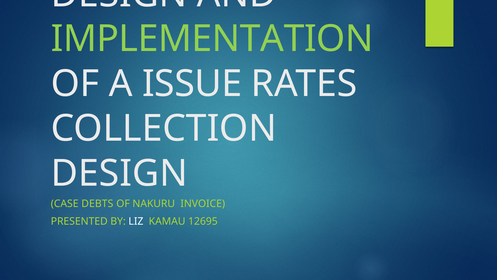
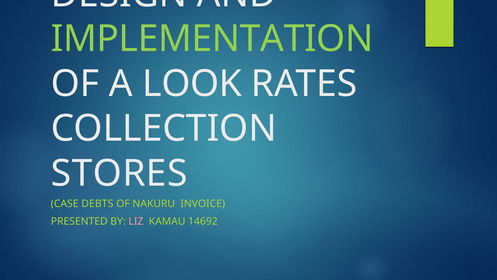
ISSUE: ISSUE -> LOOK
DESIGN at (119, 173): DESIGN -> STORES
LIZ colour: white -> pink
12695: 12695 -> 14692
